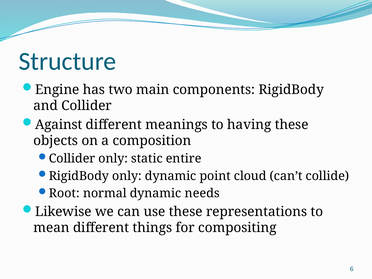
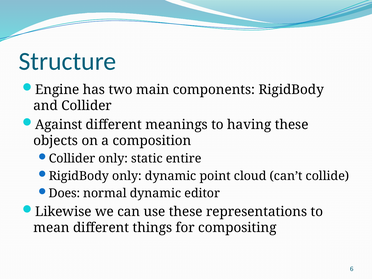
Root: Root -> Does
needs: needs -> editor
